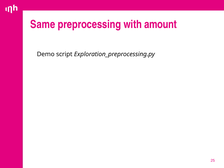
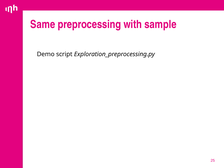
amount: amount -> sample
